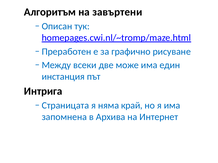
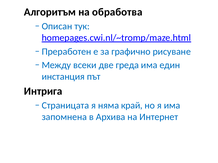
завъртени: завъртени -> обработва
може: може -> греда
